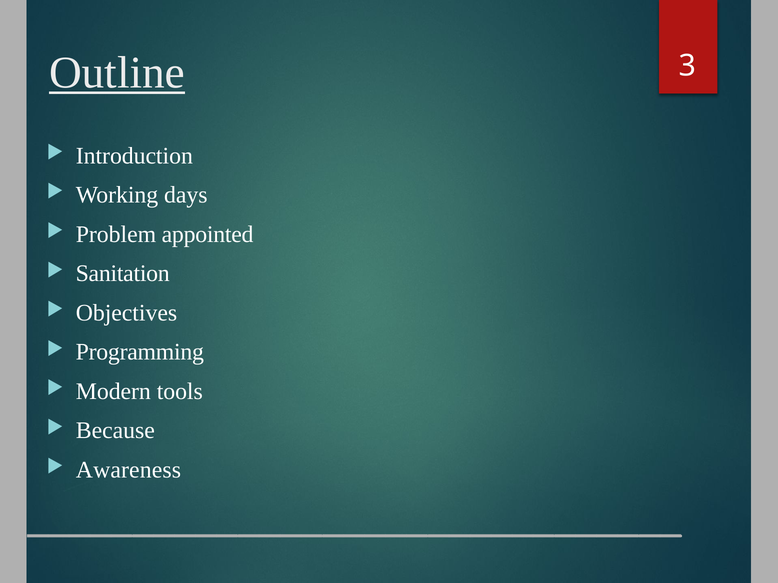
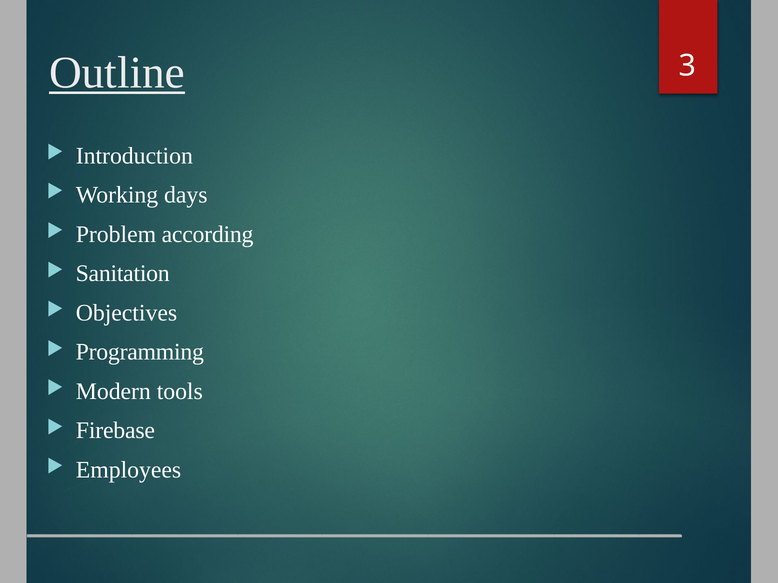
appointed: appointed -> according
Because: Because -> Firebase
Awareness: Awareness -> Employees
